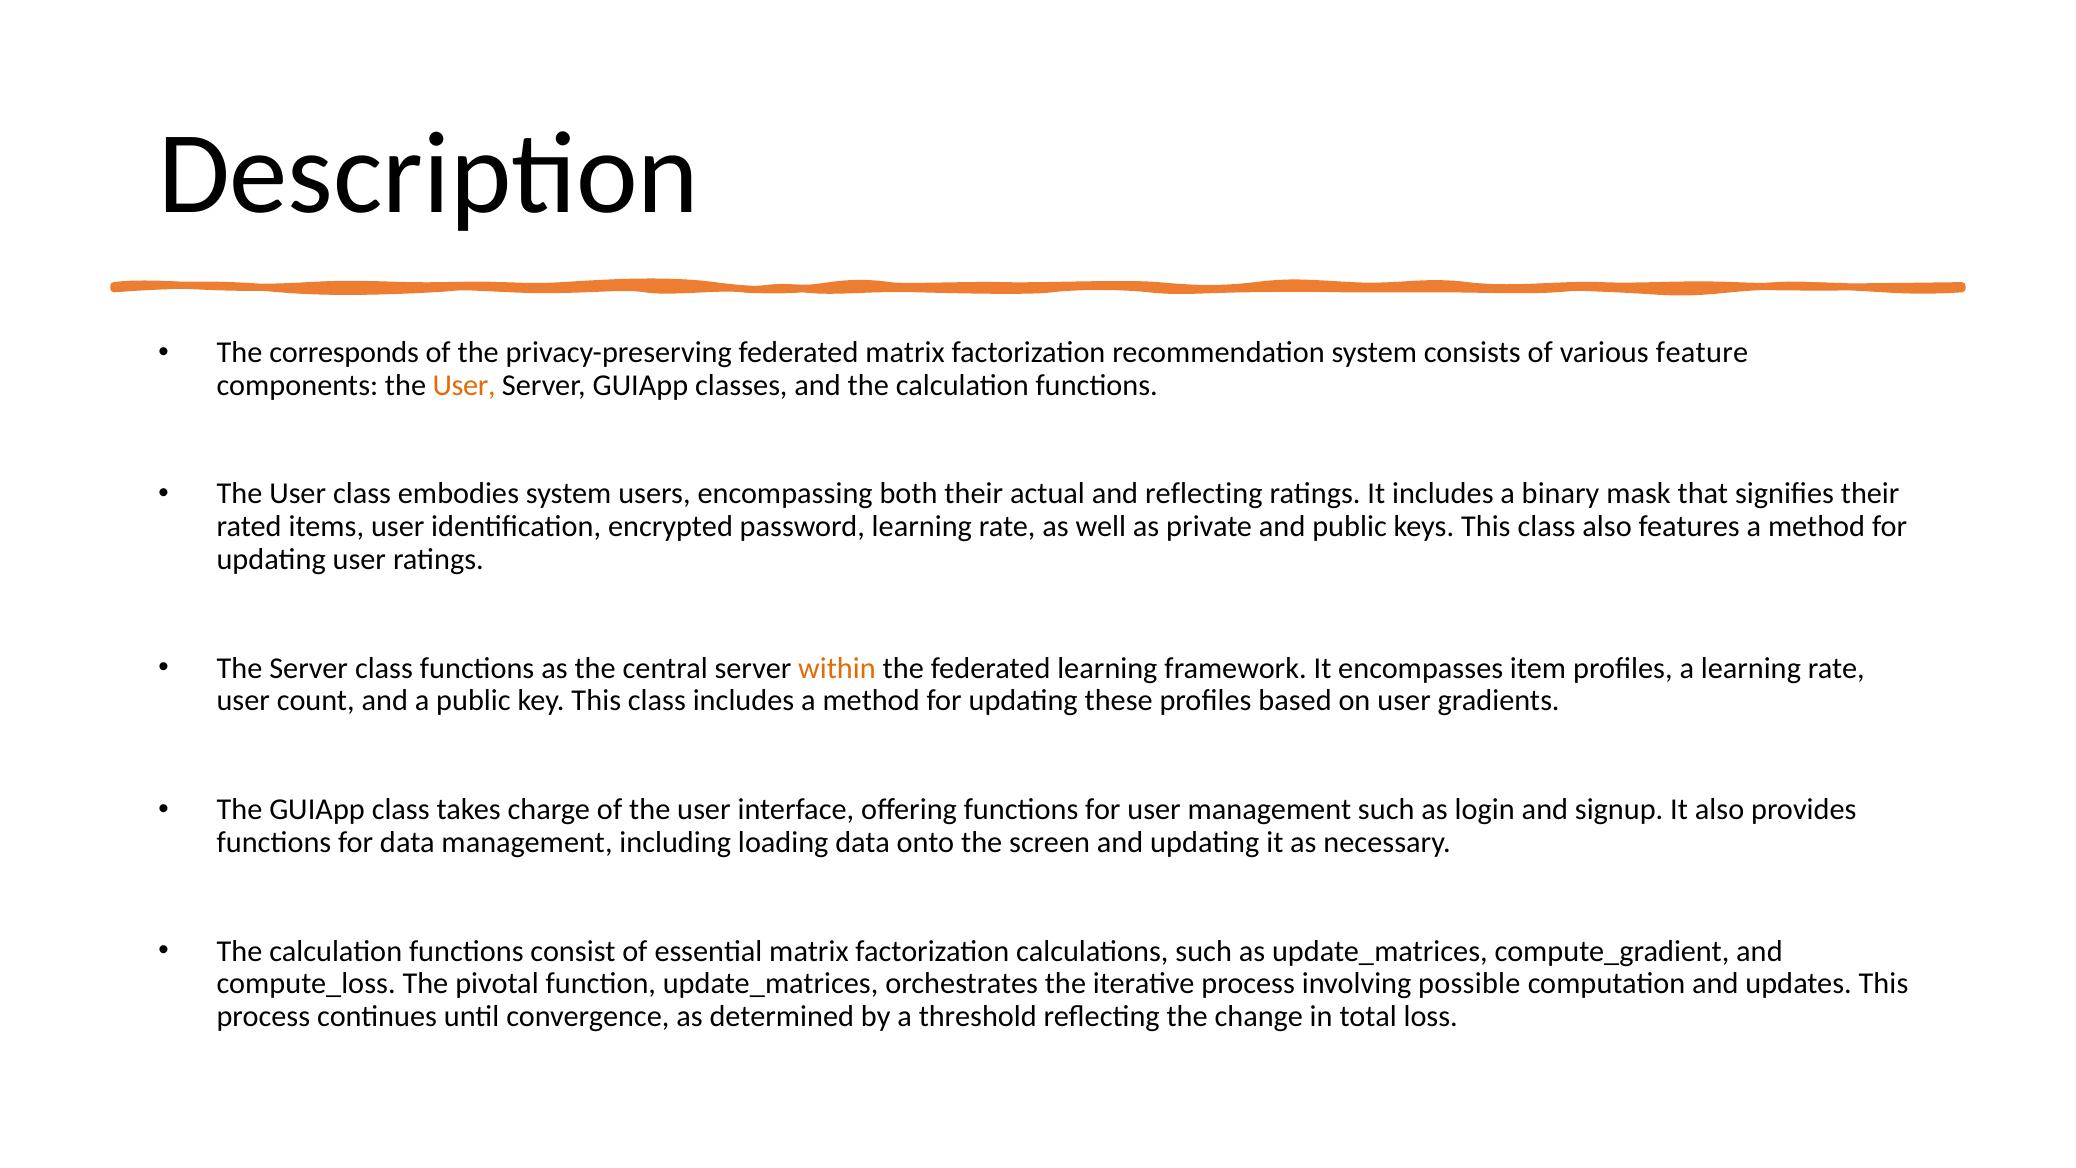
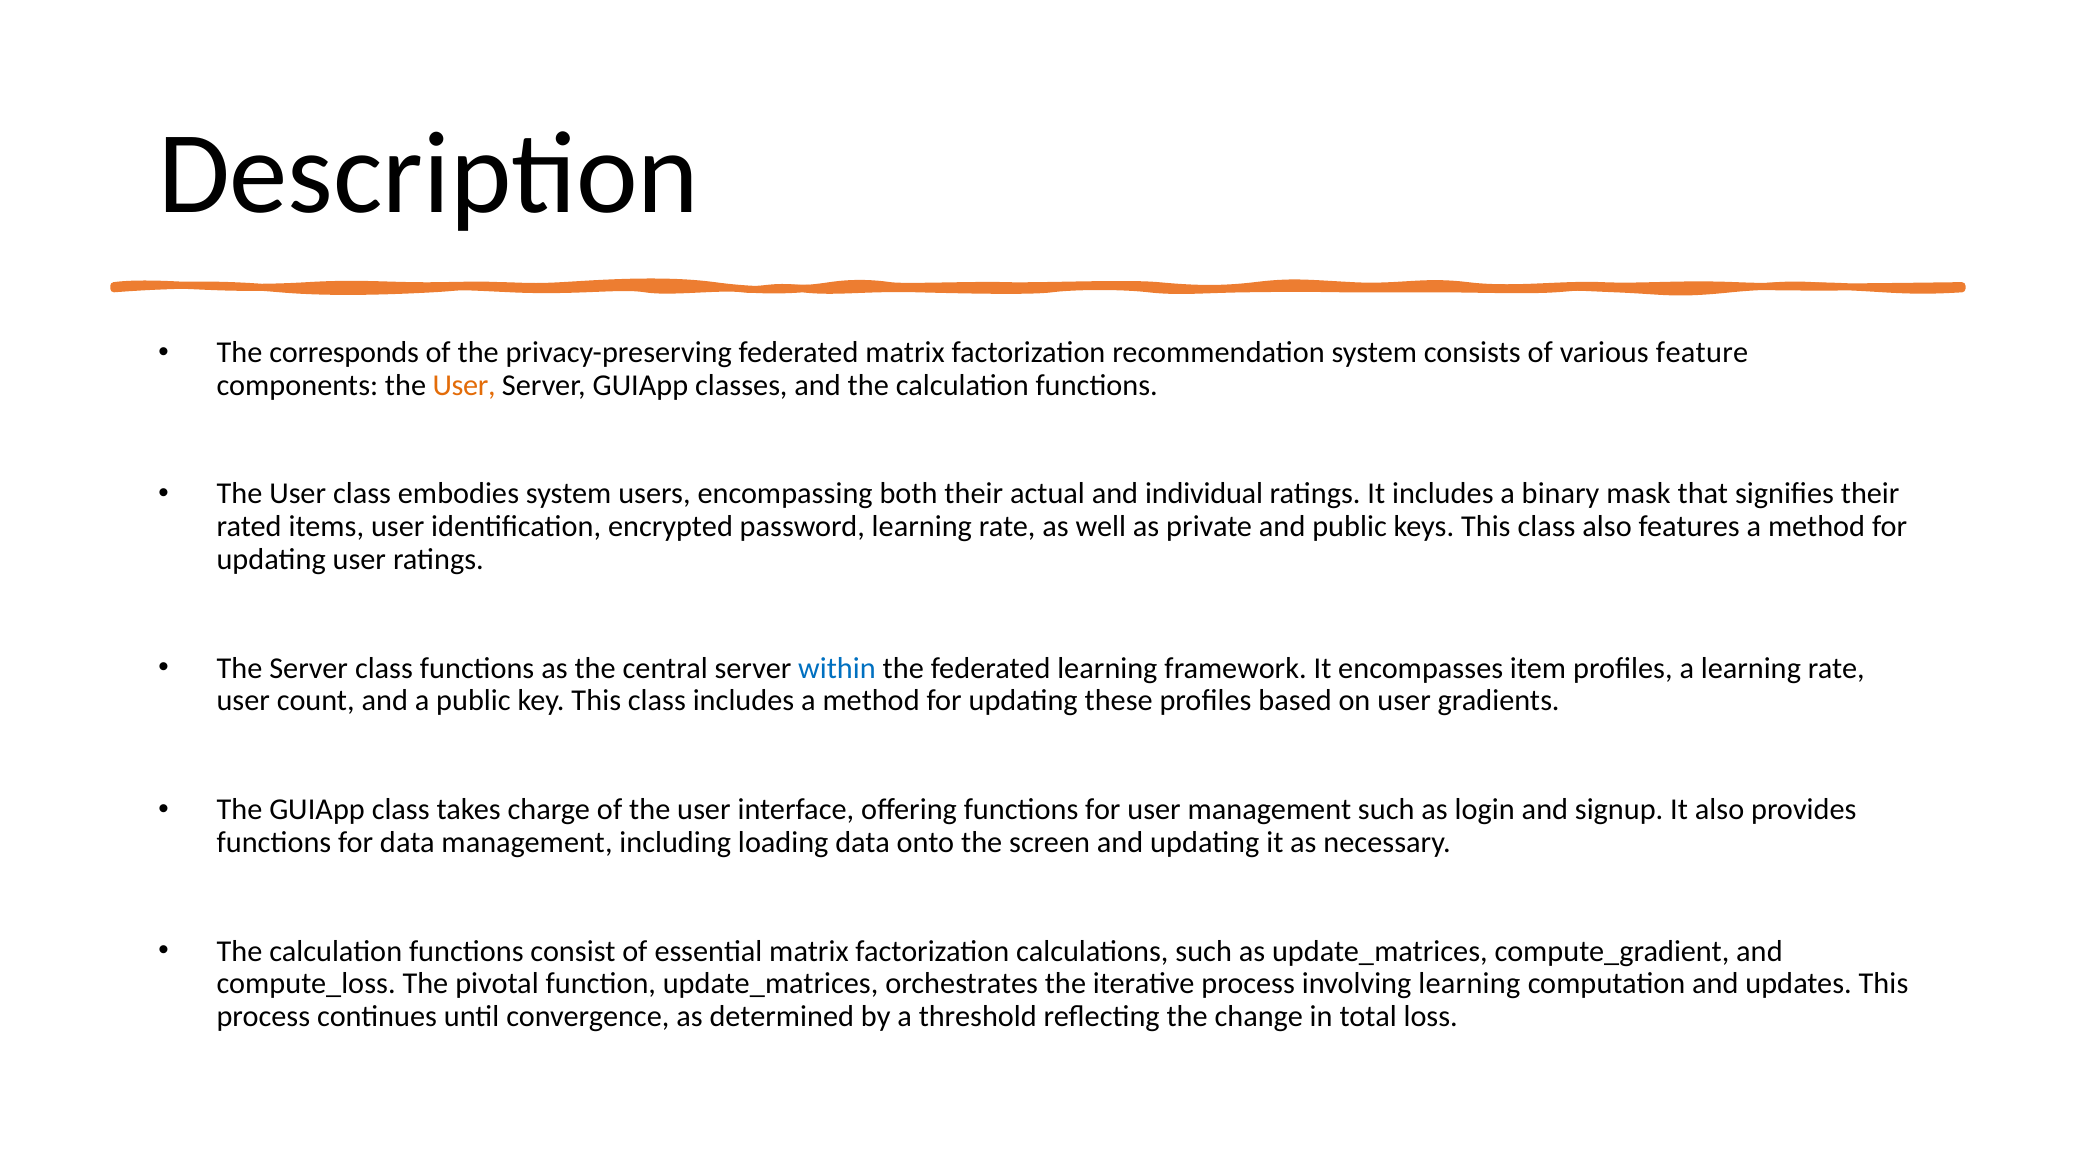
and reflecting: reflecting -> individual
within colour: orange -> blue
involving possible: possible -> learning
